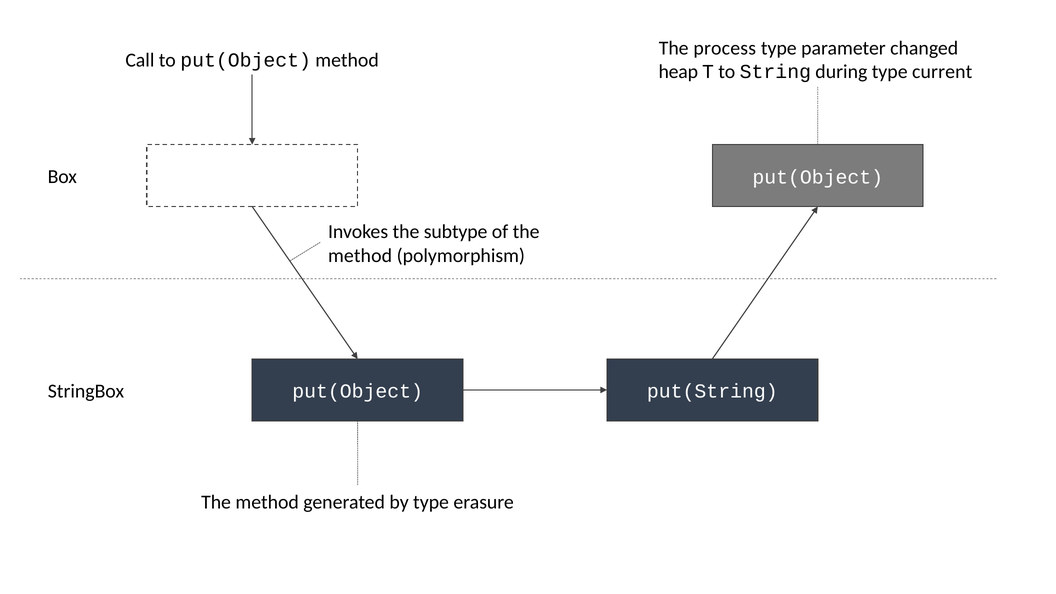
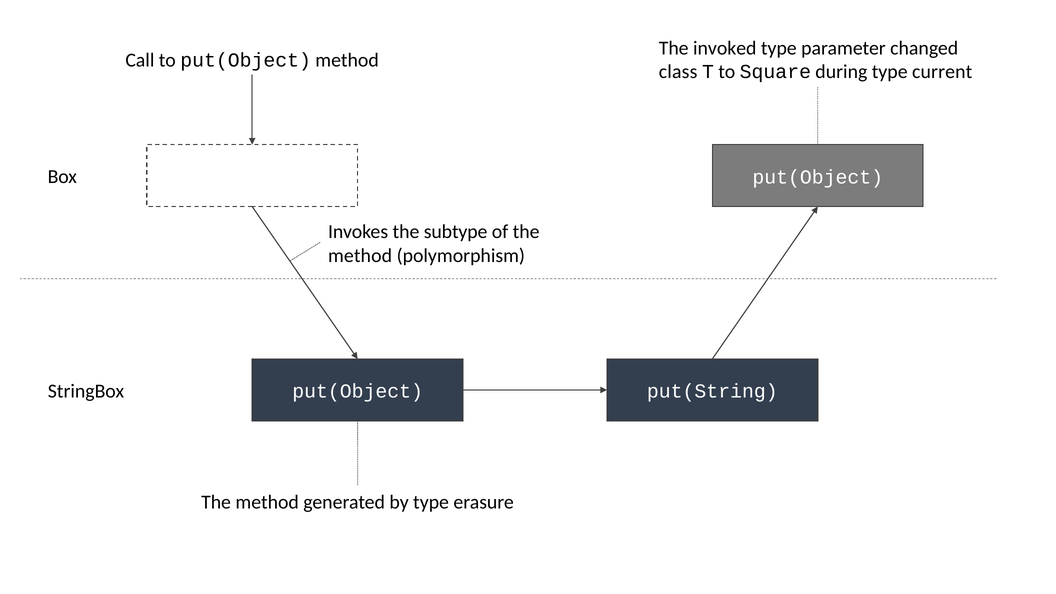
process: process -> invoked
heap: heap -> class
String: String -> Square
